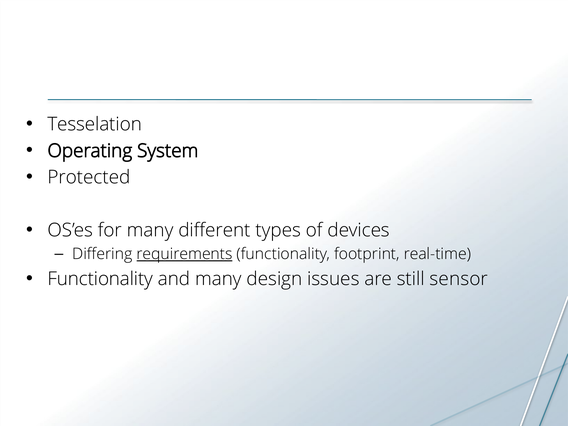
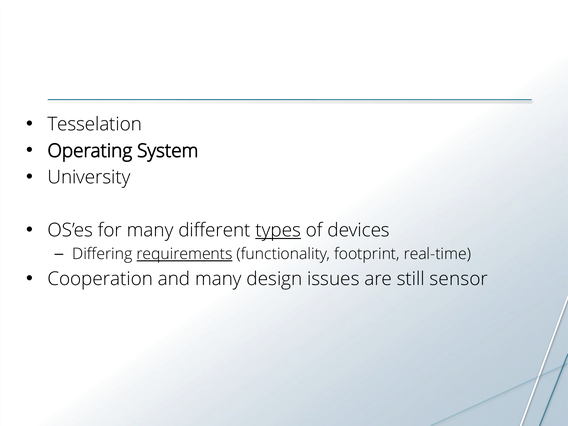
Protected: Protected -> University
types underline: none -> present
Functionality at (100, 279): Functionality -> Cooperation
